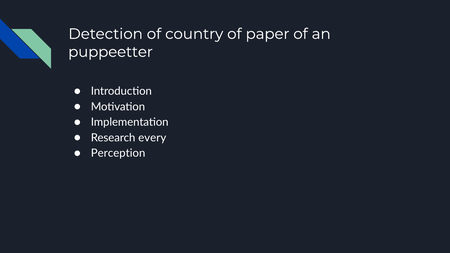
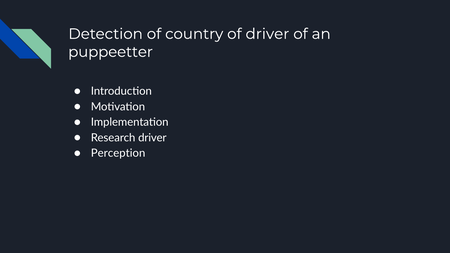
of paper: paper -> driver
Research every: every -> driver
